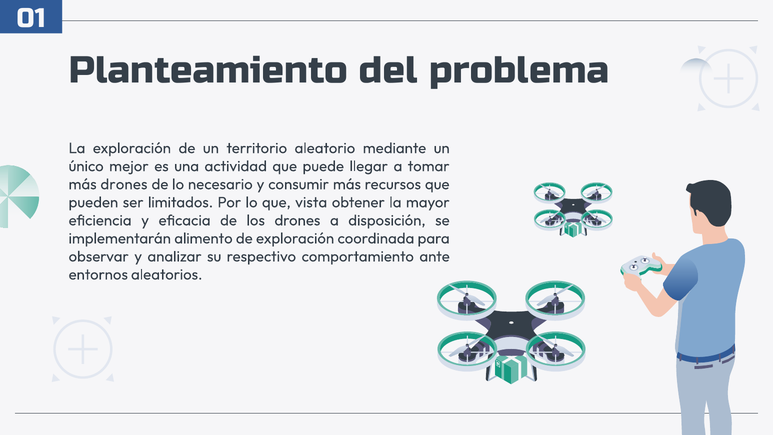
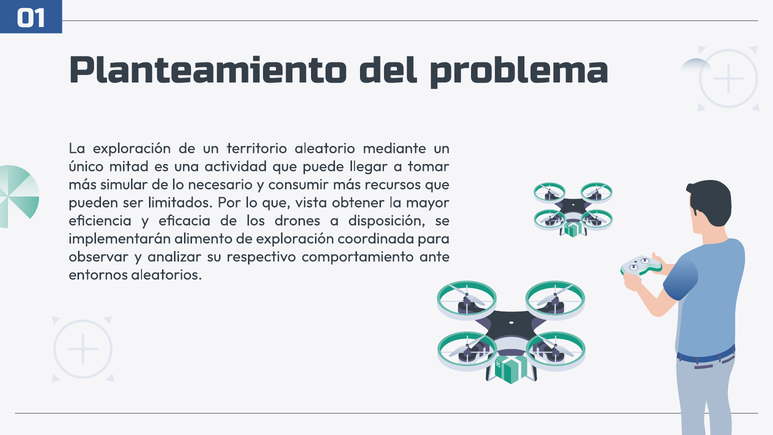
mejor: mejor -> mitad
más drones: drones -> simular
